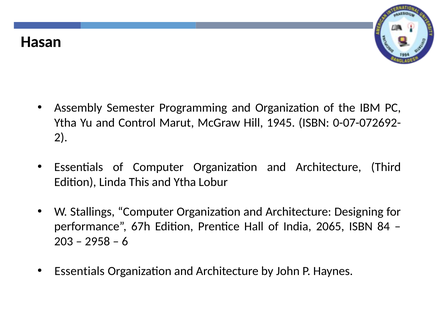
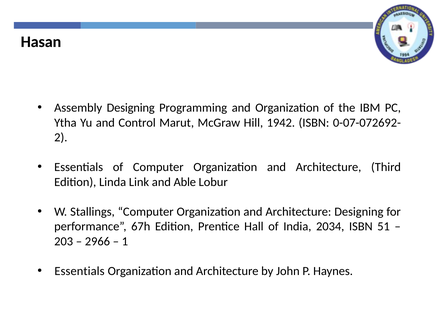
Assembly Semester: Semester -> Designing
1945: 1945 -> 1942
This: This -> Link
and Ytha: Ytha -> Able
2065: 2065 -> 2034
84: 84 -> 51
2958: 2958 -> 2966
6: 6 -> 1
